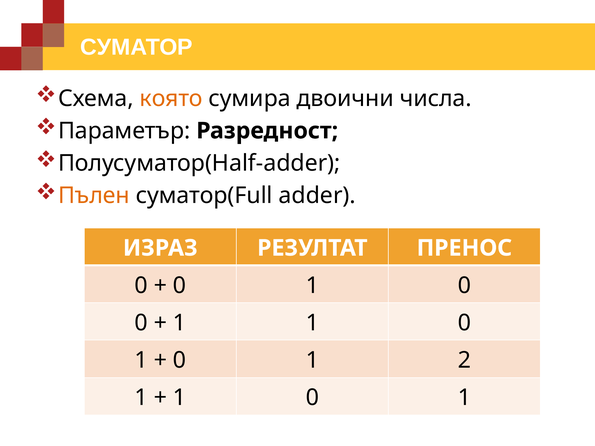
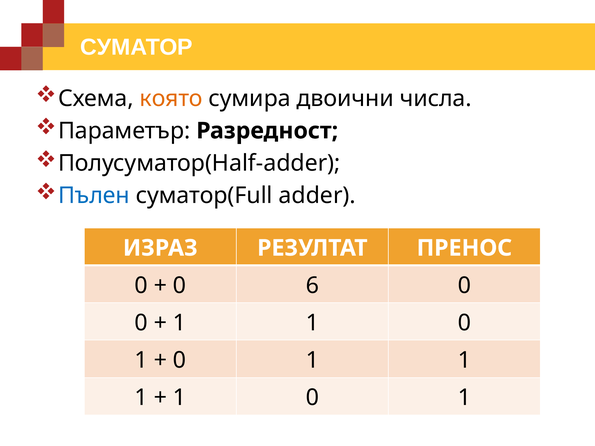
Пълен colour: orange -> blue
1 at (312, 286): 1 -> 6
0 1 2: 2 -> 1
